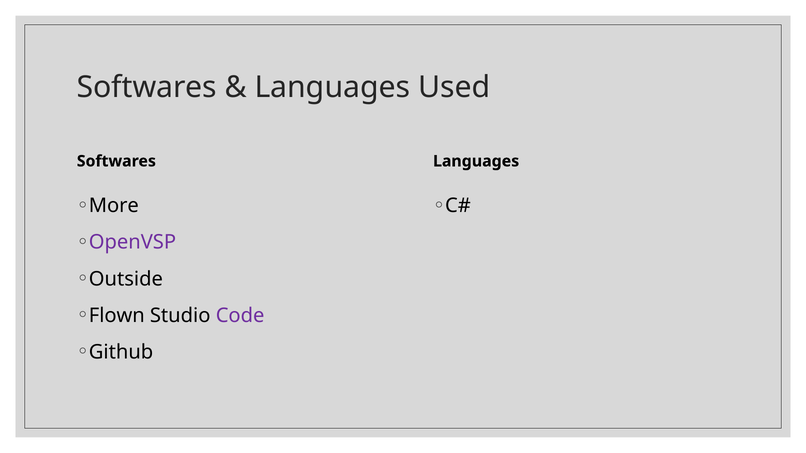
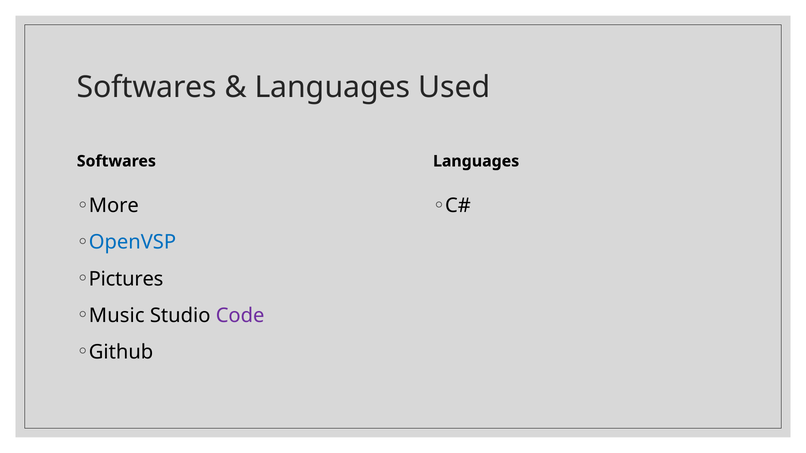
OpenVSP colour: purple -> blue
Outside: Outside -> Pictures
Flown: Flown -> Music
